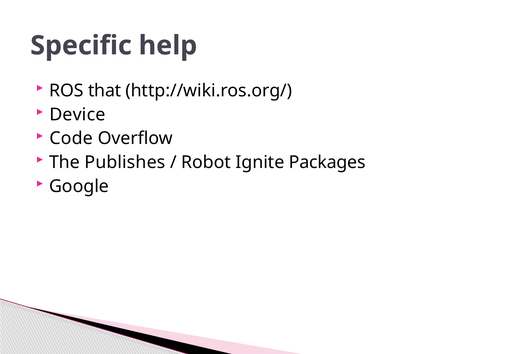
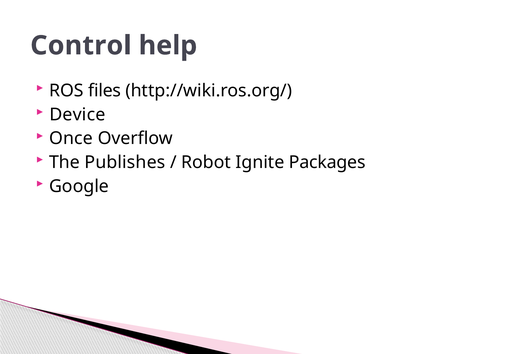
Specific: Specific -> Control
that: that -> files
Code: Code -> Once
